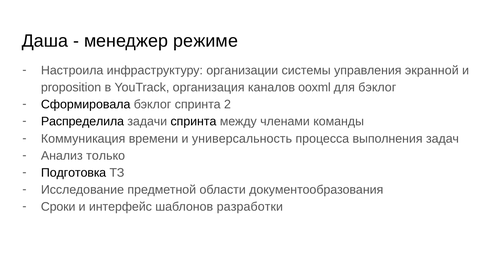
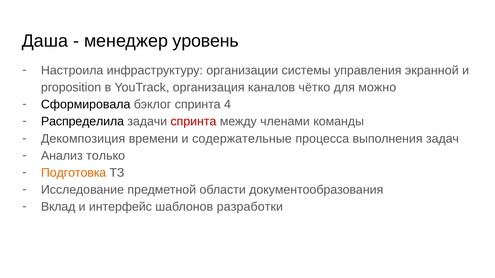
режиме: режиме -> уровень
ooxml: ooxml -> чётко
для бэклог: бэклог -> можно
2: 2 -> 4
спринта at (193, 122) colour: black -> red
Коммуникация: Коммуникация -> Декомпозиция
универсальность: универсальность -> содержательные
Подготовка colour: black -> orange
Сроки: Сроки -> Вклад
